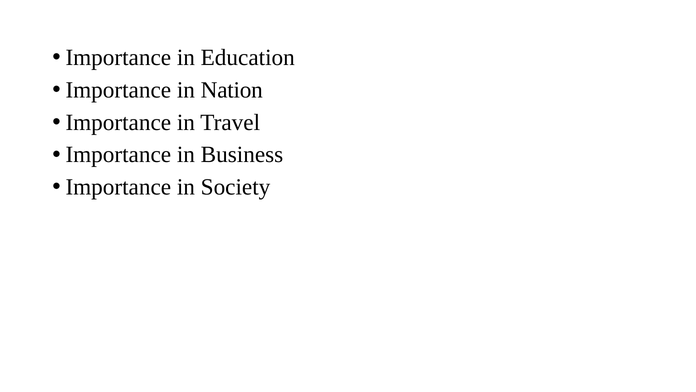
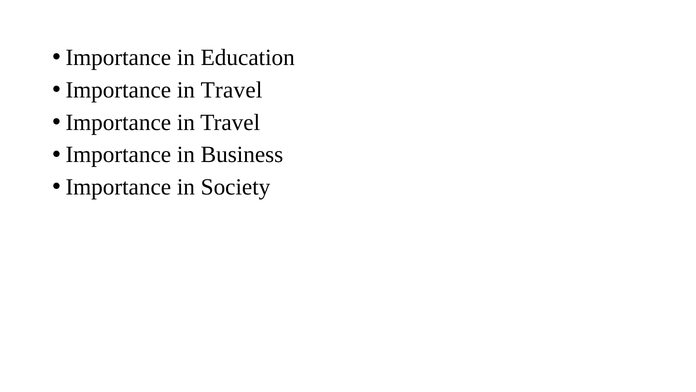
Nation at (232, 90): Nation -> Travel
